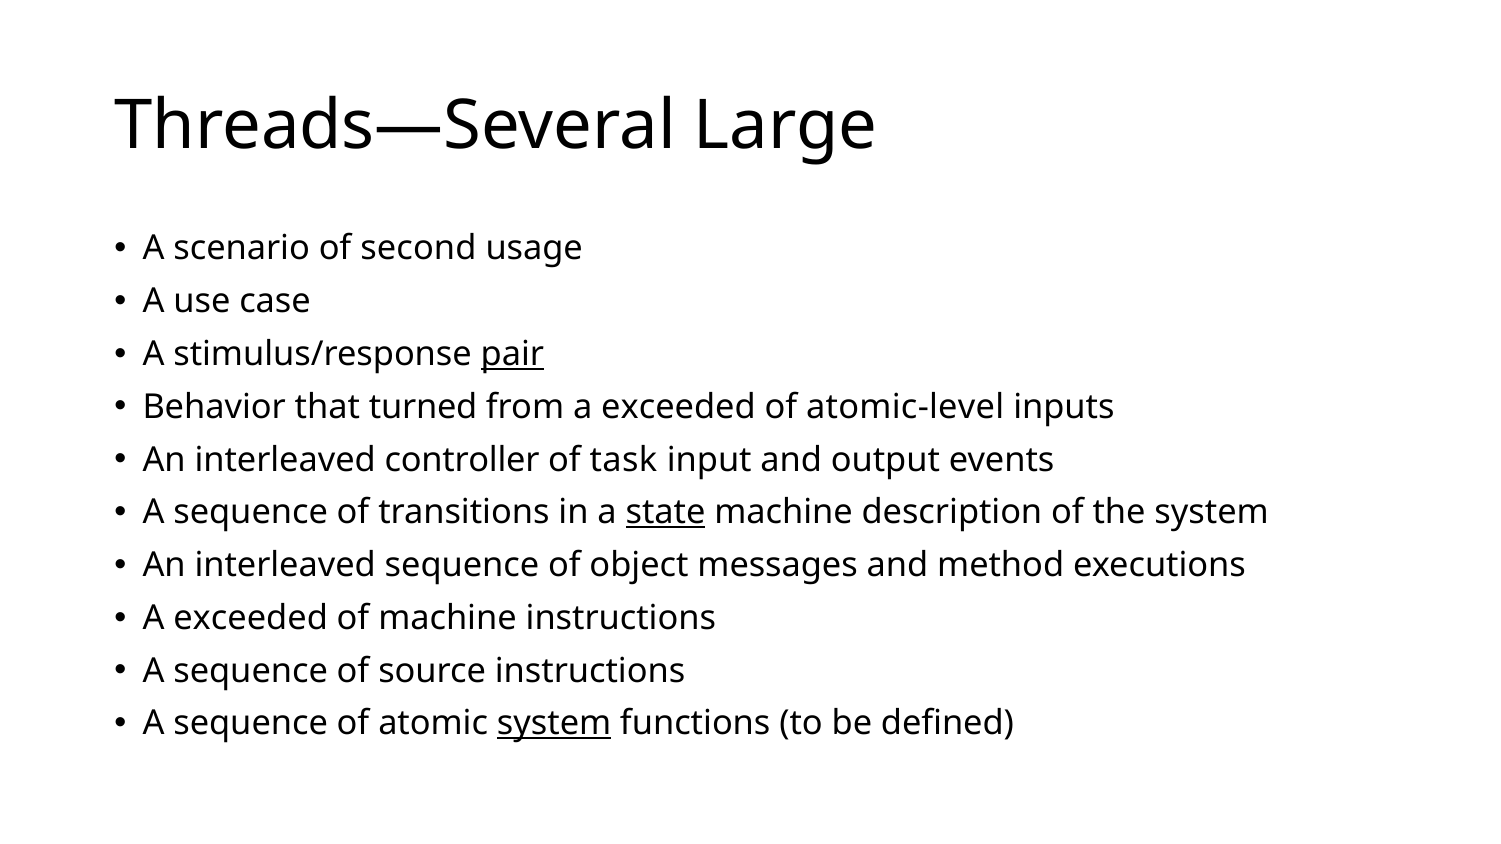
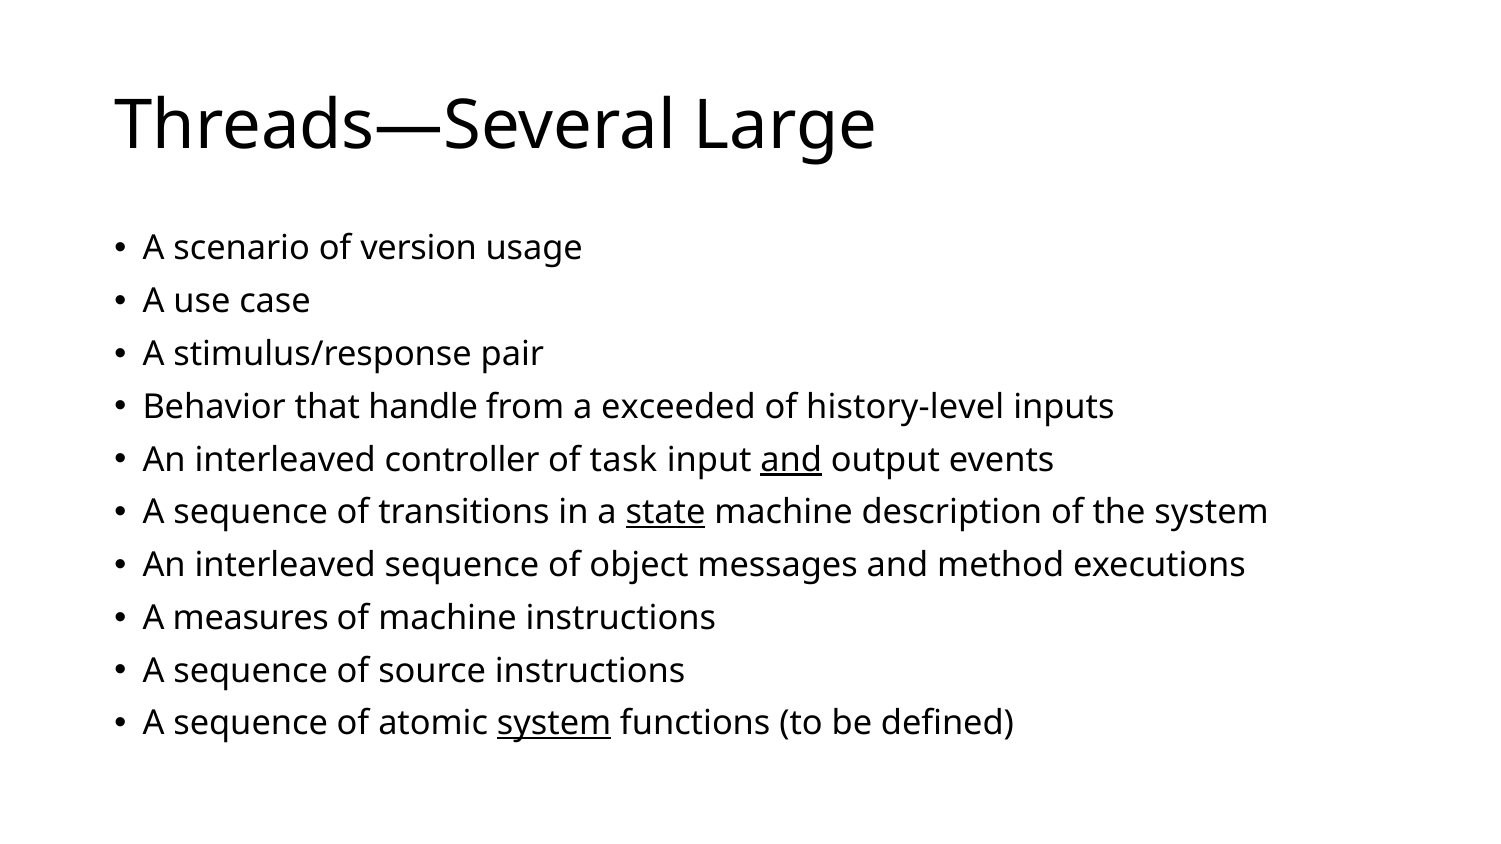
second: second -> version
pair underline: present -> none
turned: turned -> handle
atomic-level: atomic-level -> history-level
and at (791, 460) underline: none -> present
exceeded at (251, 618): exceeded -> measures
